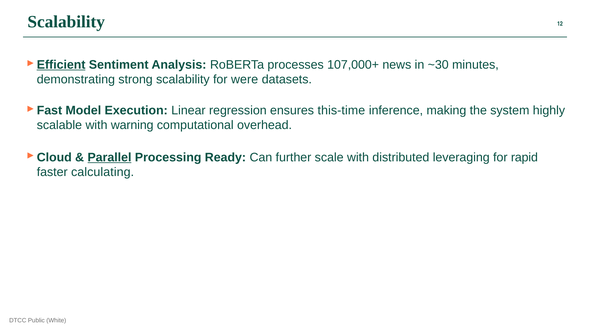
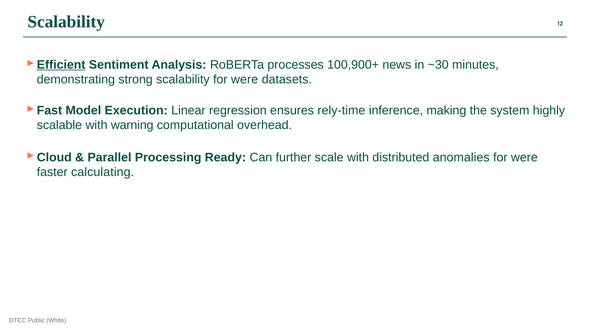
107,000+: 107,000+ -> 100,900+
this-time: this-time -> rely-time
Parallel underline: present -> none
leveraging: leveraging -> anomalies
rapid at (524, 157): rapid -> were
